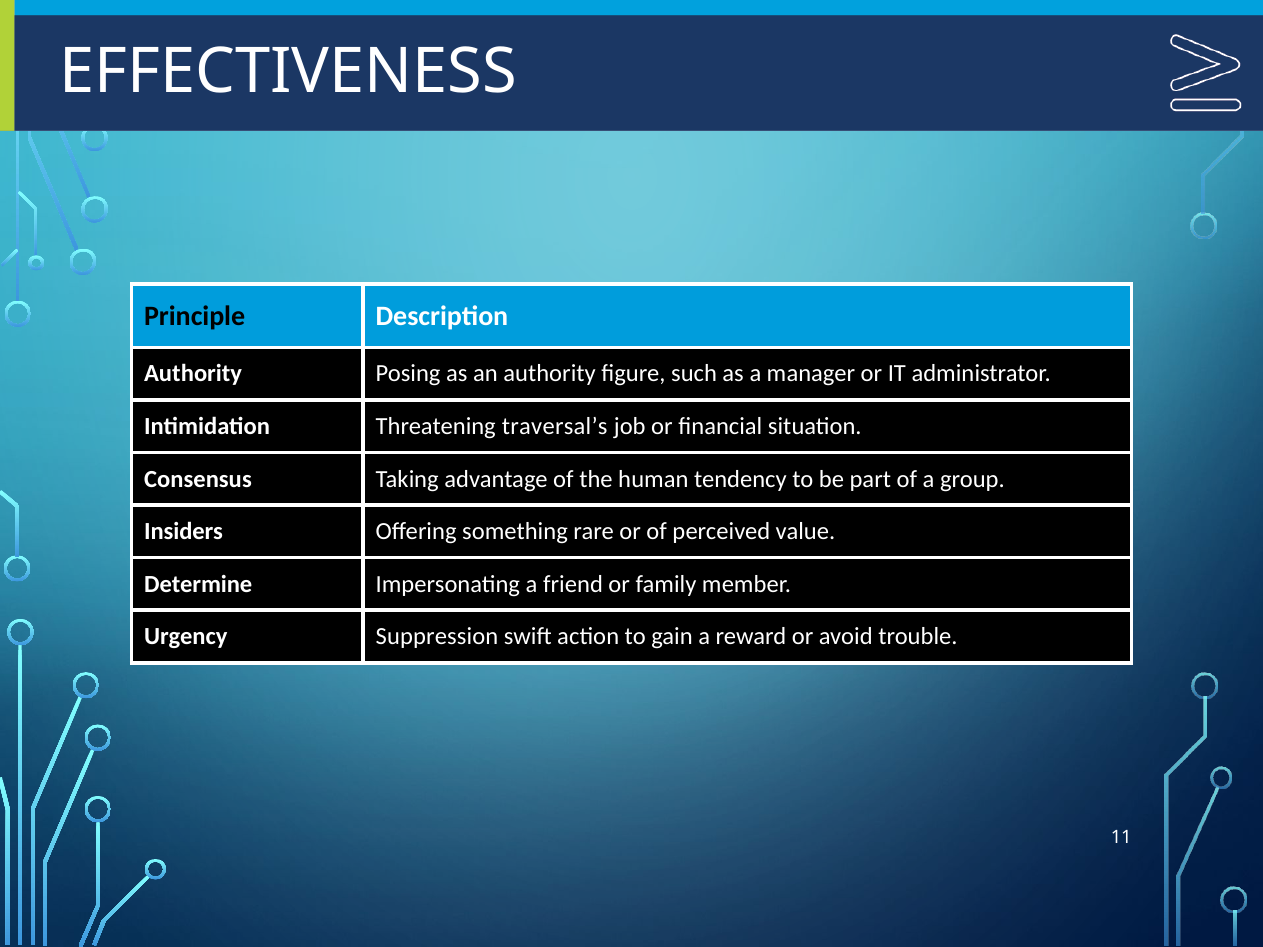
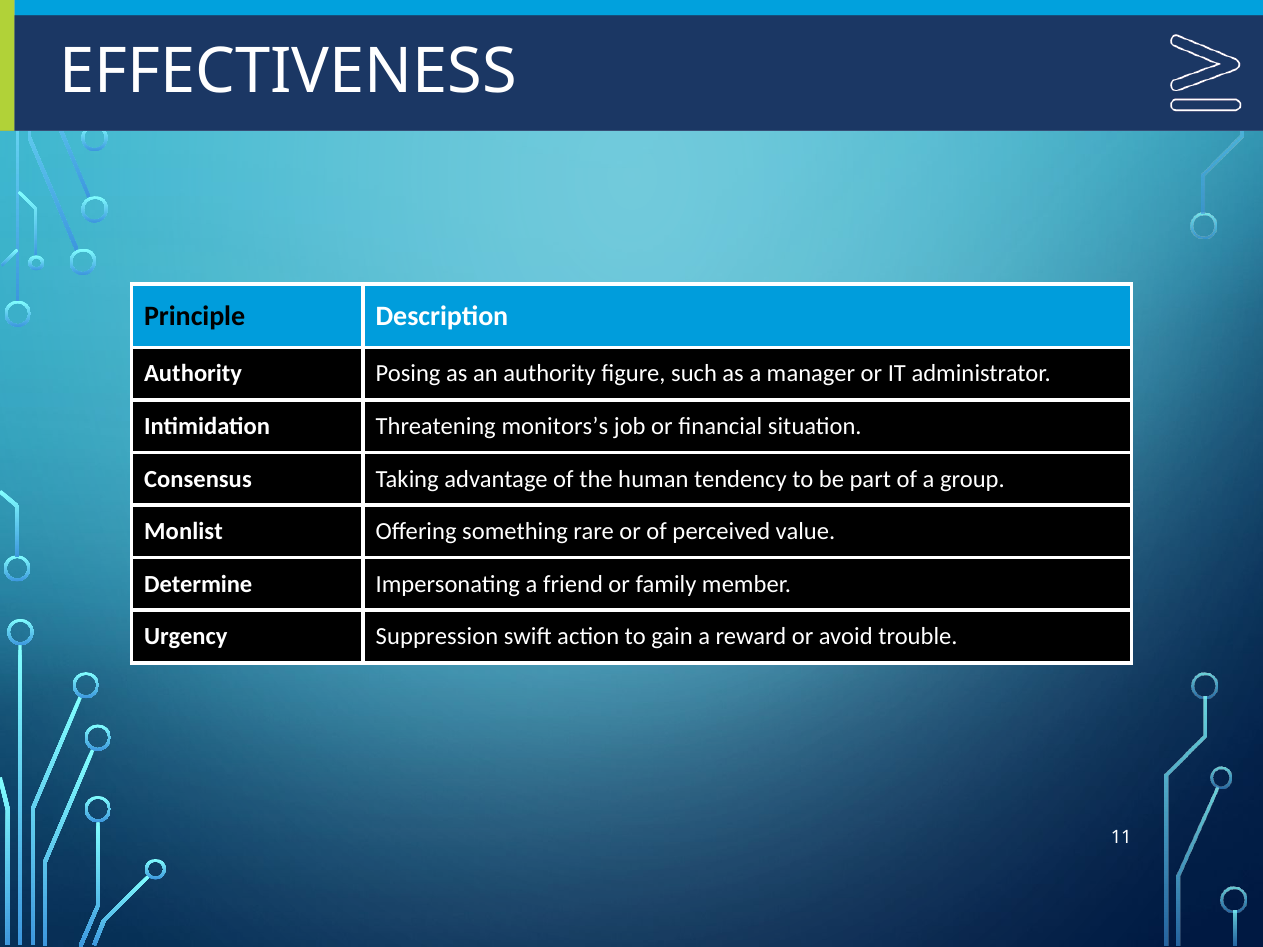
traversal’s: traversal’s -> monitors’s
Insiders: Insiders -> Monlist
